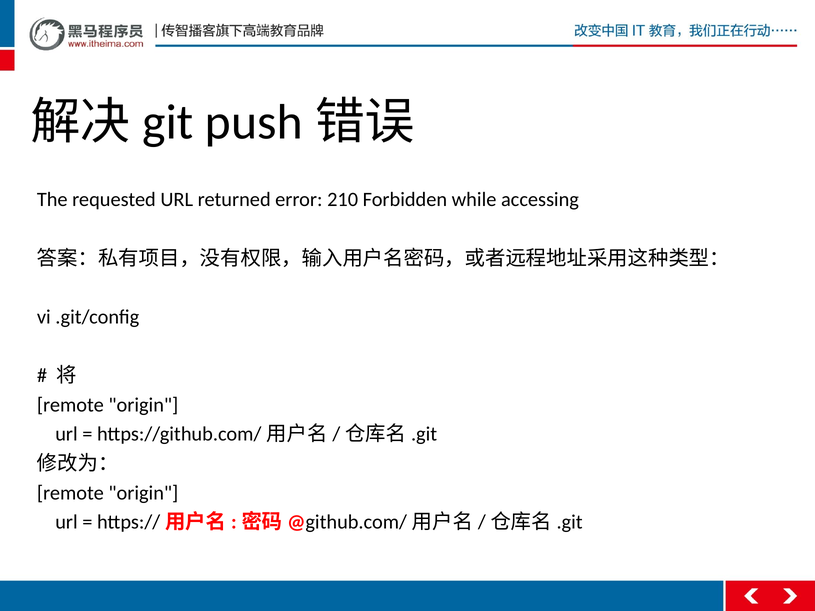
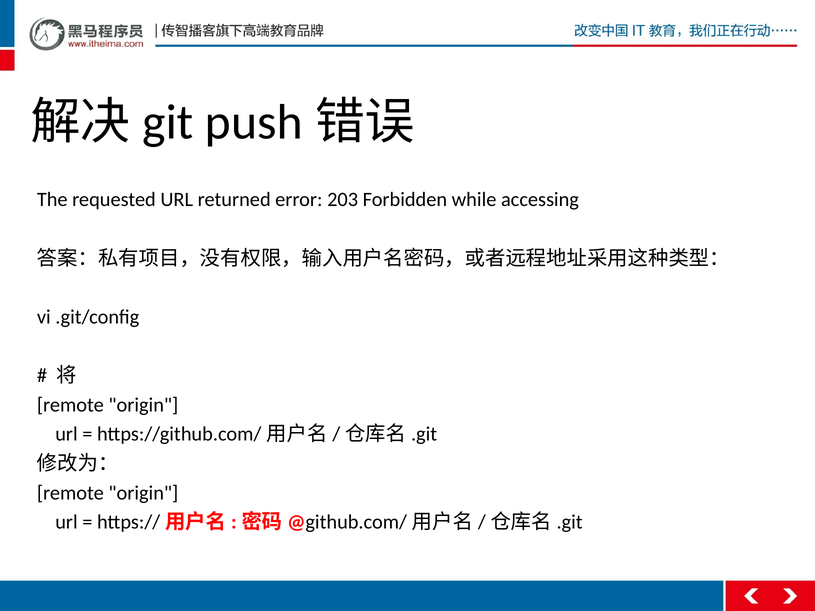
210: 210 -> 203
